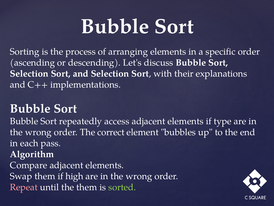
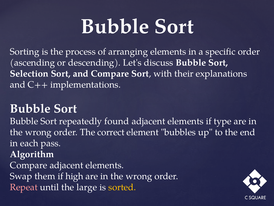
and Selection: Selection -> Compare
access: access -> found
the them: them -> large
sorted colour: light green -> yellow
